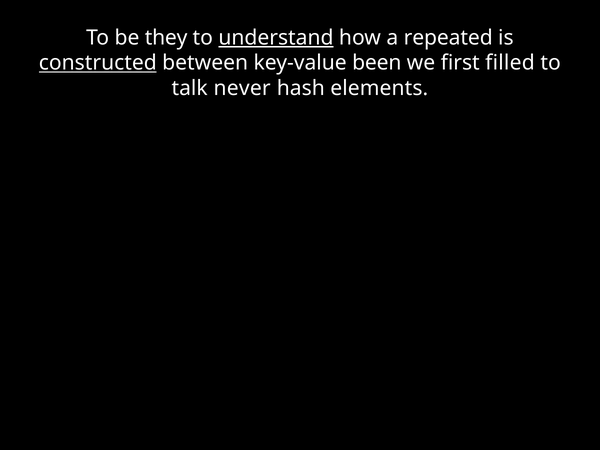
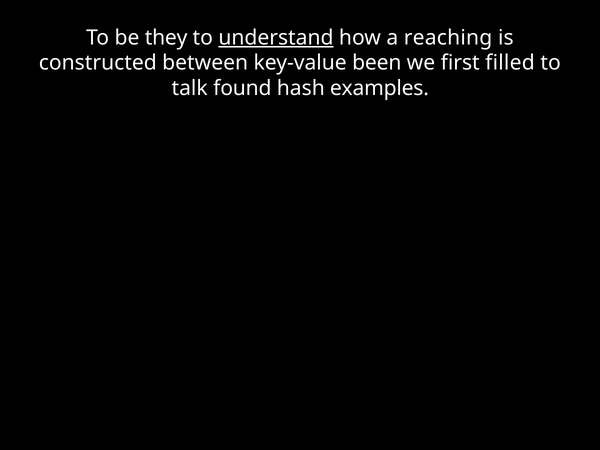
repeated: repeated -> reaching
constructed underline: present -> none
never: never -> found
elements: elements -> examples
